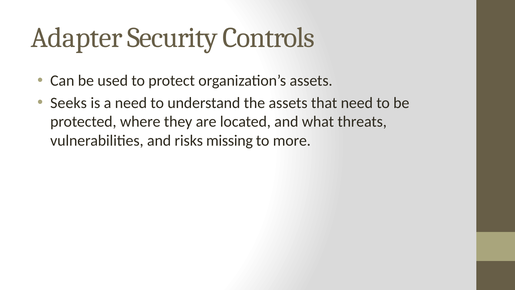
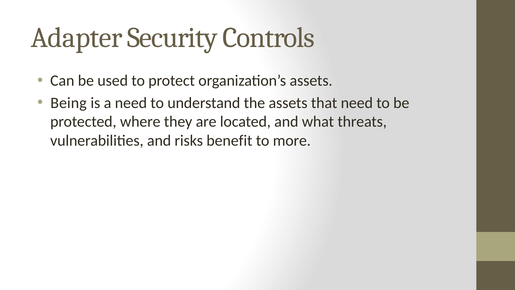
Seeks: Seeks -> Being
missing: missing -> benefit
